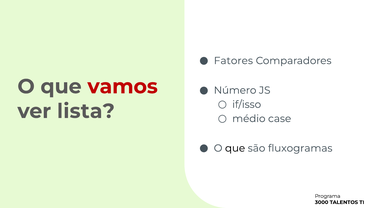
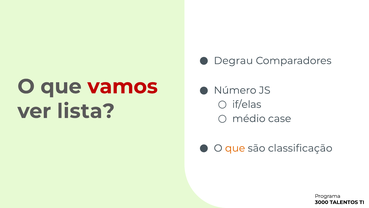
Fatores: Fatores -> Degrau
if/isso: if/isso -> if/elas
que at (235, 148) colour: black -> orange
fluxogramas: fluxogramas -> classificação
